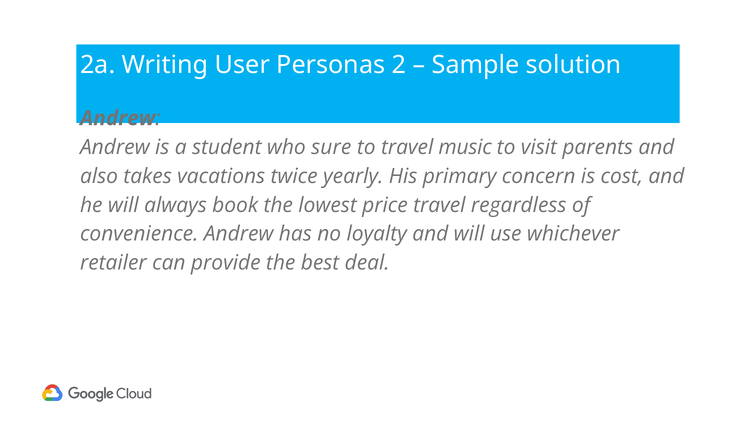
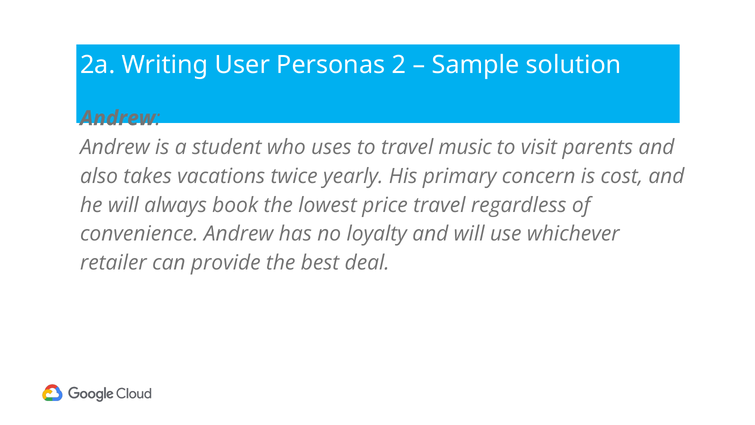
sure: sure -> uses
